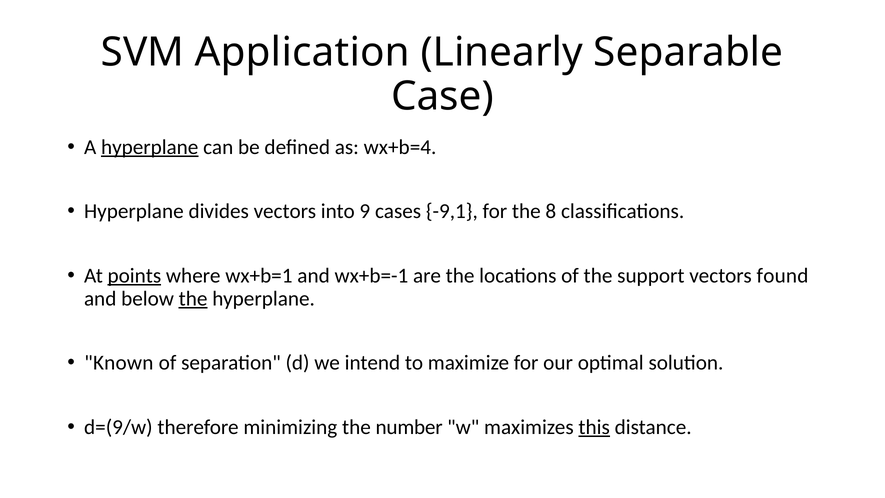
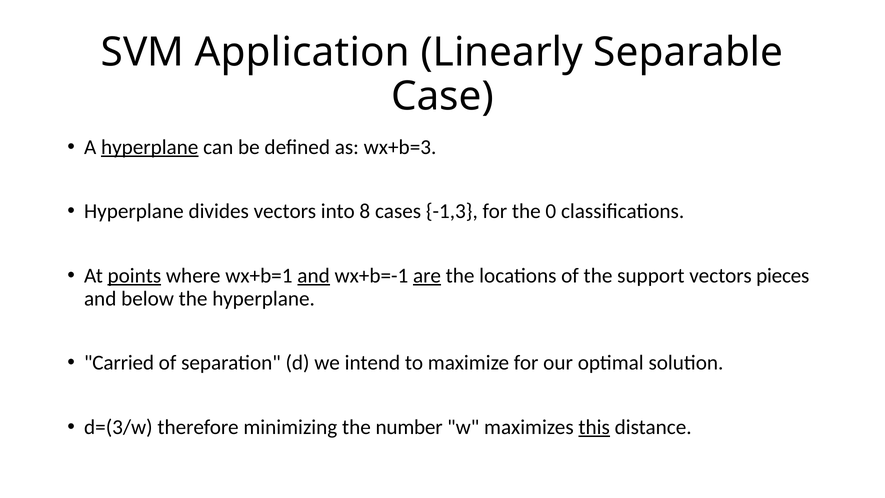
wx+b=4: wx+b=4 -> wx+b=3
9: 9 -> 8
-9,1: -9,1 -> -1,3
8: 8 -> 0
and at (314, 276) underline: none -> present
are underline: none -> present
found: found -> pieces
the at (193, 298) underline: present -> none
Known: Known -> Carried
d=(9/w: d=(9/w -> d=(3/w
